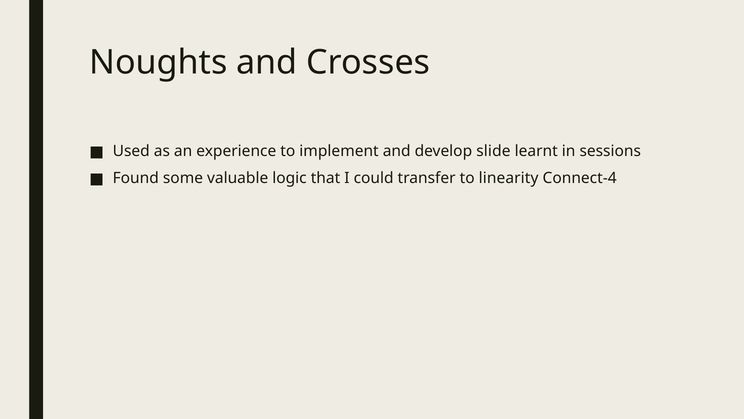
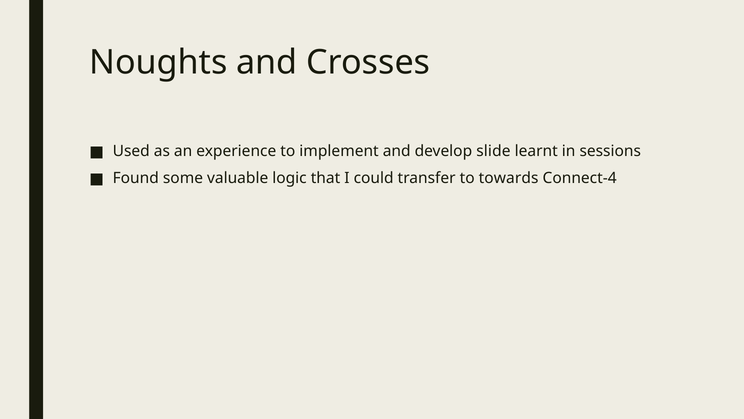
linearity: linearity -> towards
